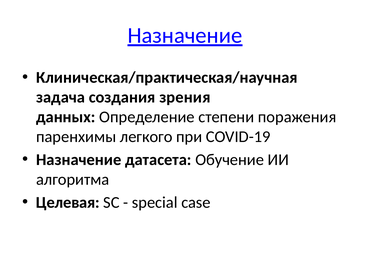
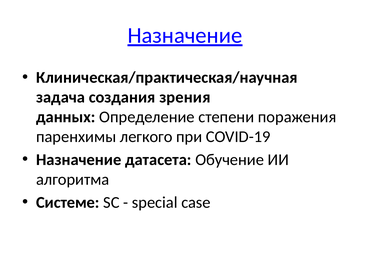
Целевая: Целевая -> Системе
